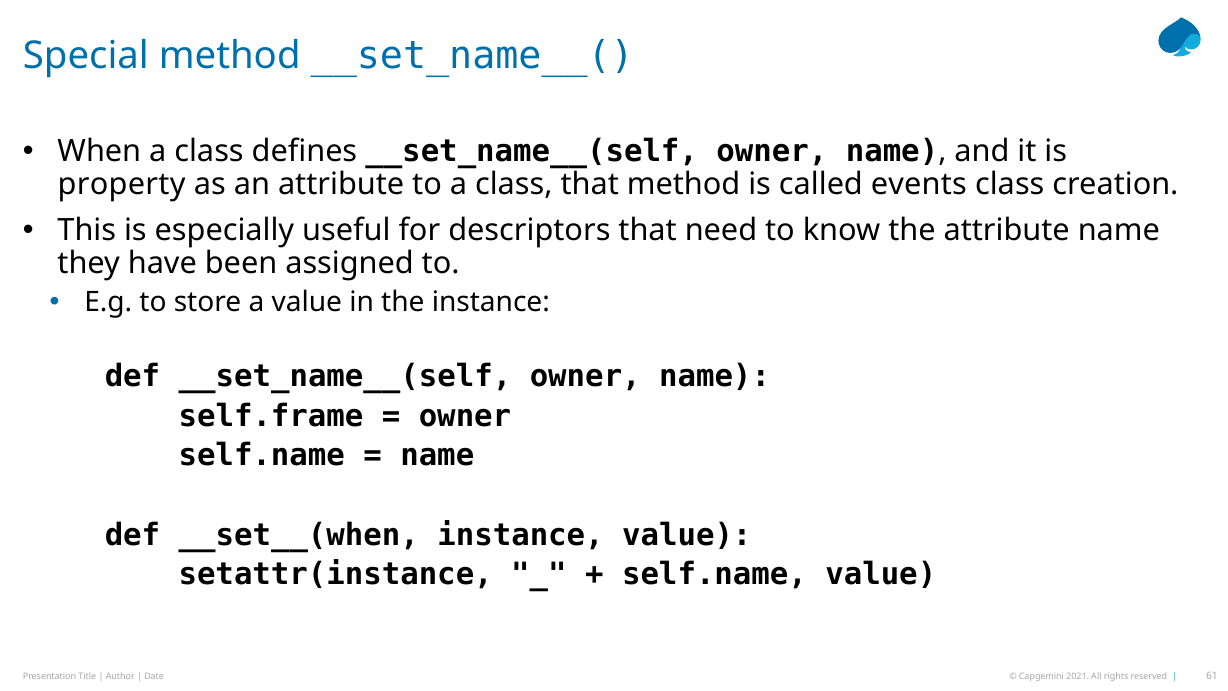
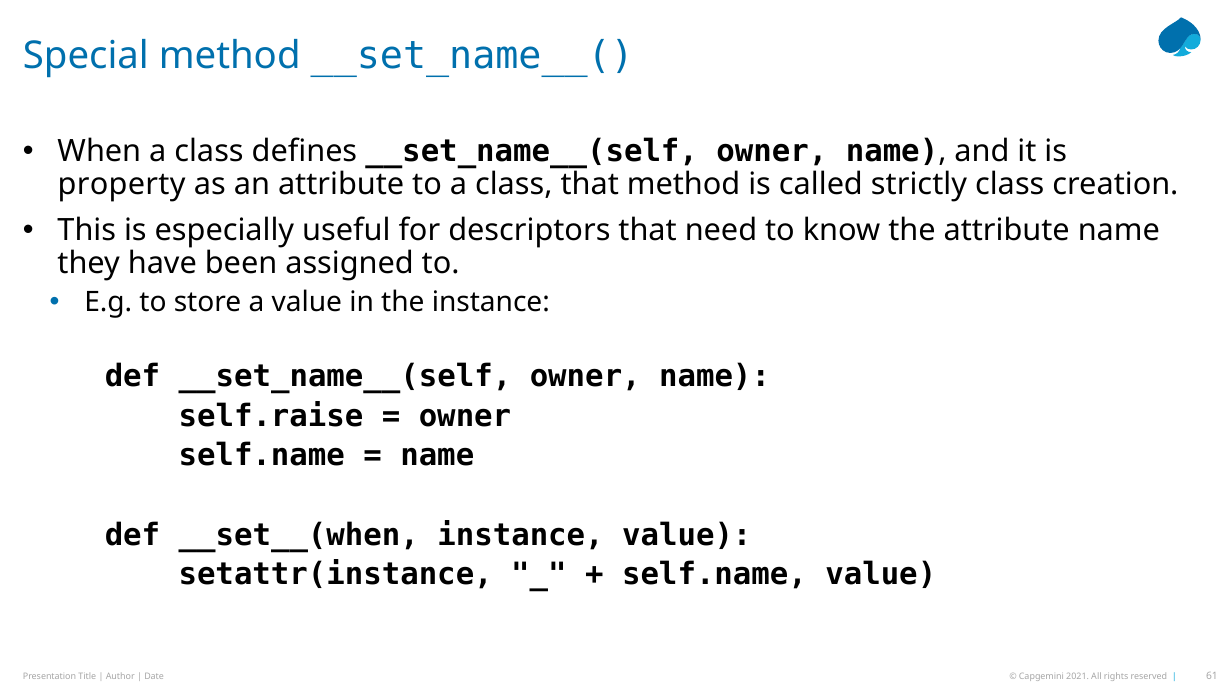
events: events -> strictly
self.frame: self.frame -> self.raise
